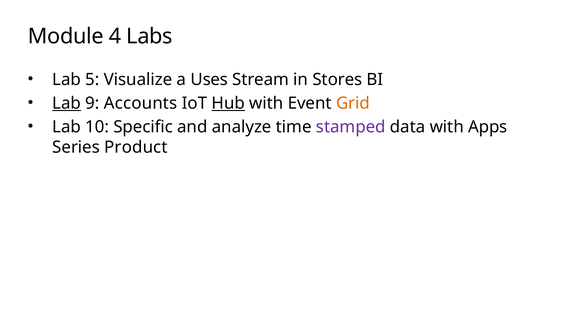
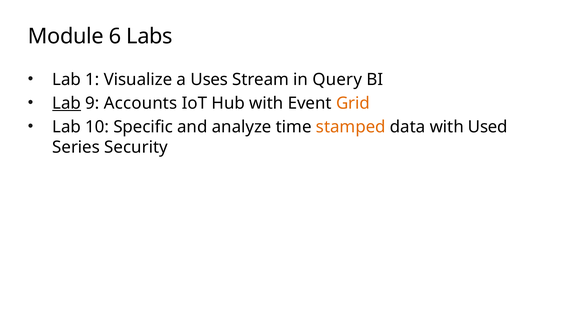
4: 4 -> 6
5: 5 -> 1
Stores: Stores -> Query
Hub underline: present -> none
stamped colour: purple -> orange
Apps: Apps -> Used
Product: Product -> Security
